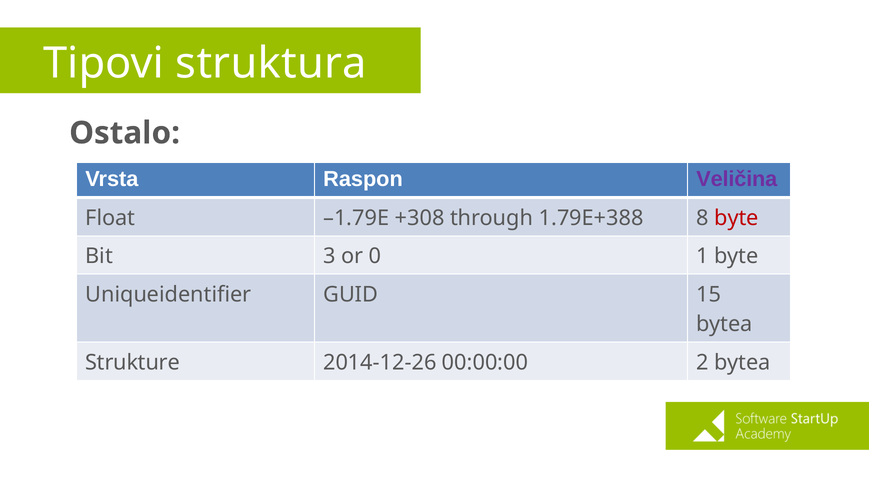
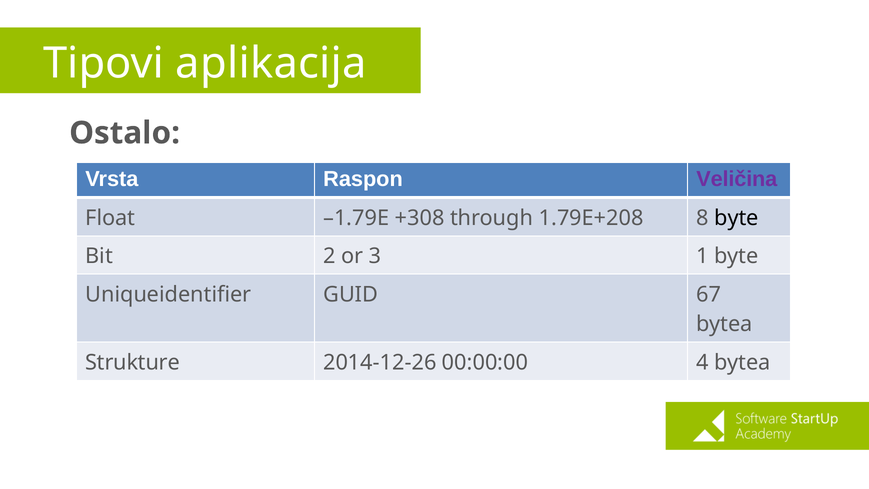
struktura: struktura -> aplikacija
1.79E+388: 1.79E+388 -> 1.79E+208
byte at (736, 218) colour: red -> black
3: 3 -> 2
0: 0 -> 3
15: 15 -> 67
2: 2 -> 4
